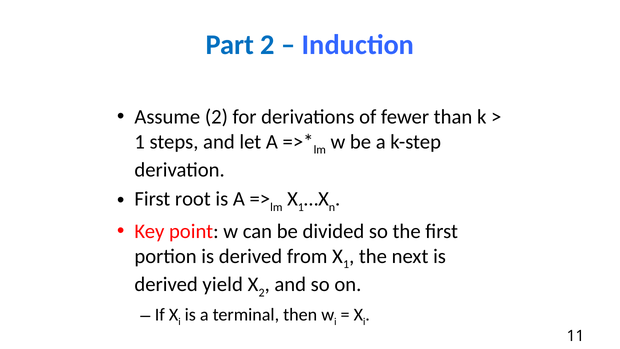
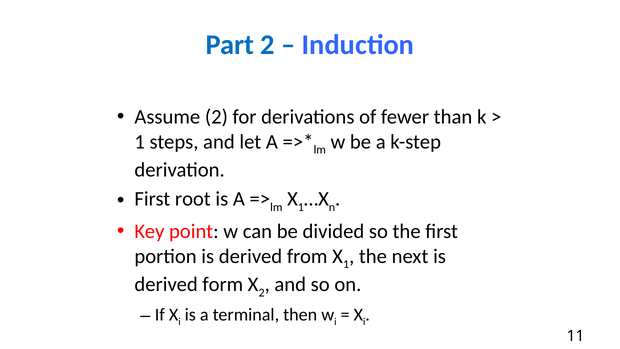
yield: yield -> form
